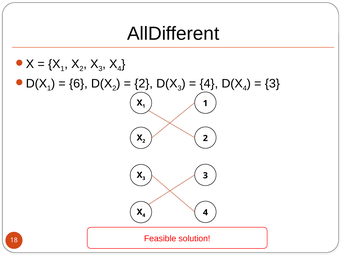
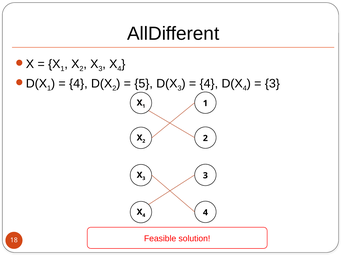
6 at (78, 84): 6 -> 4
2 at (144, 84): 2 -> 5
